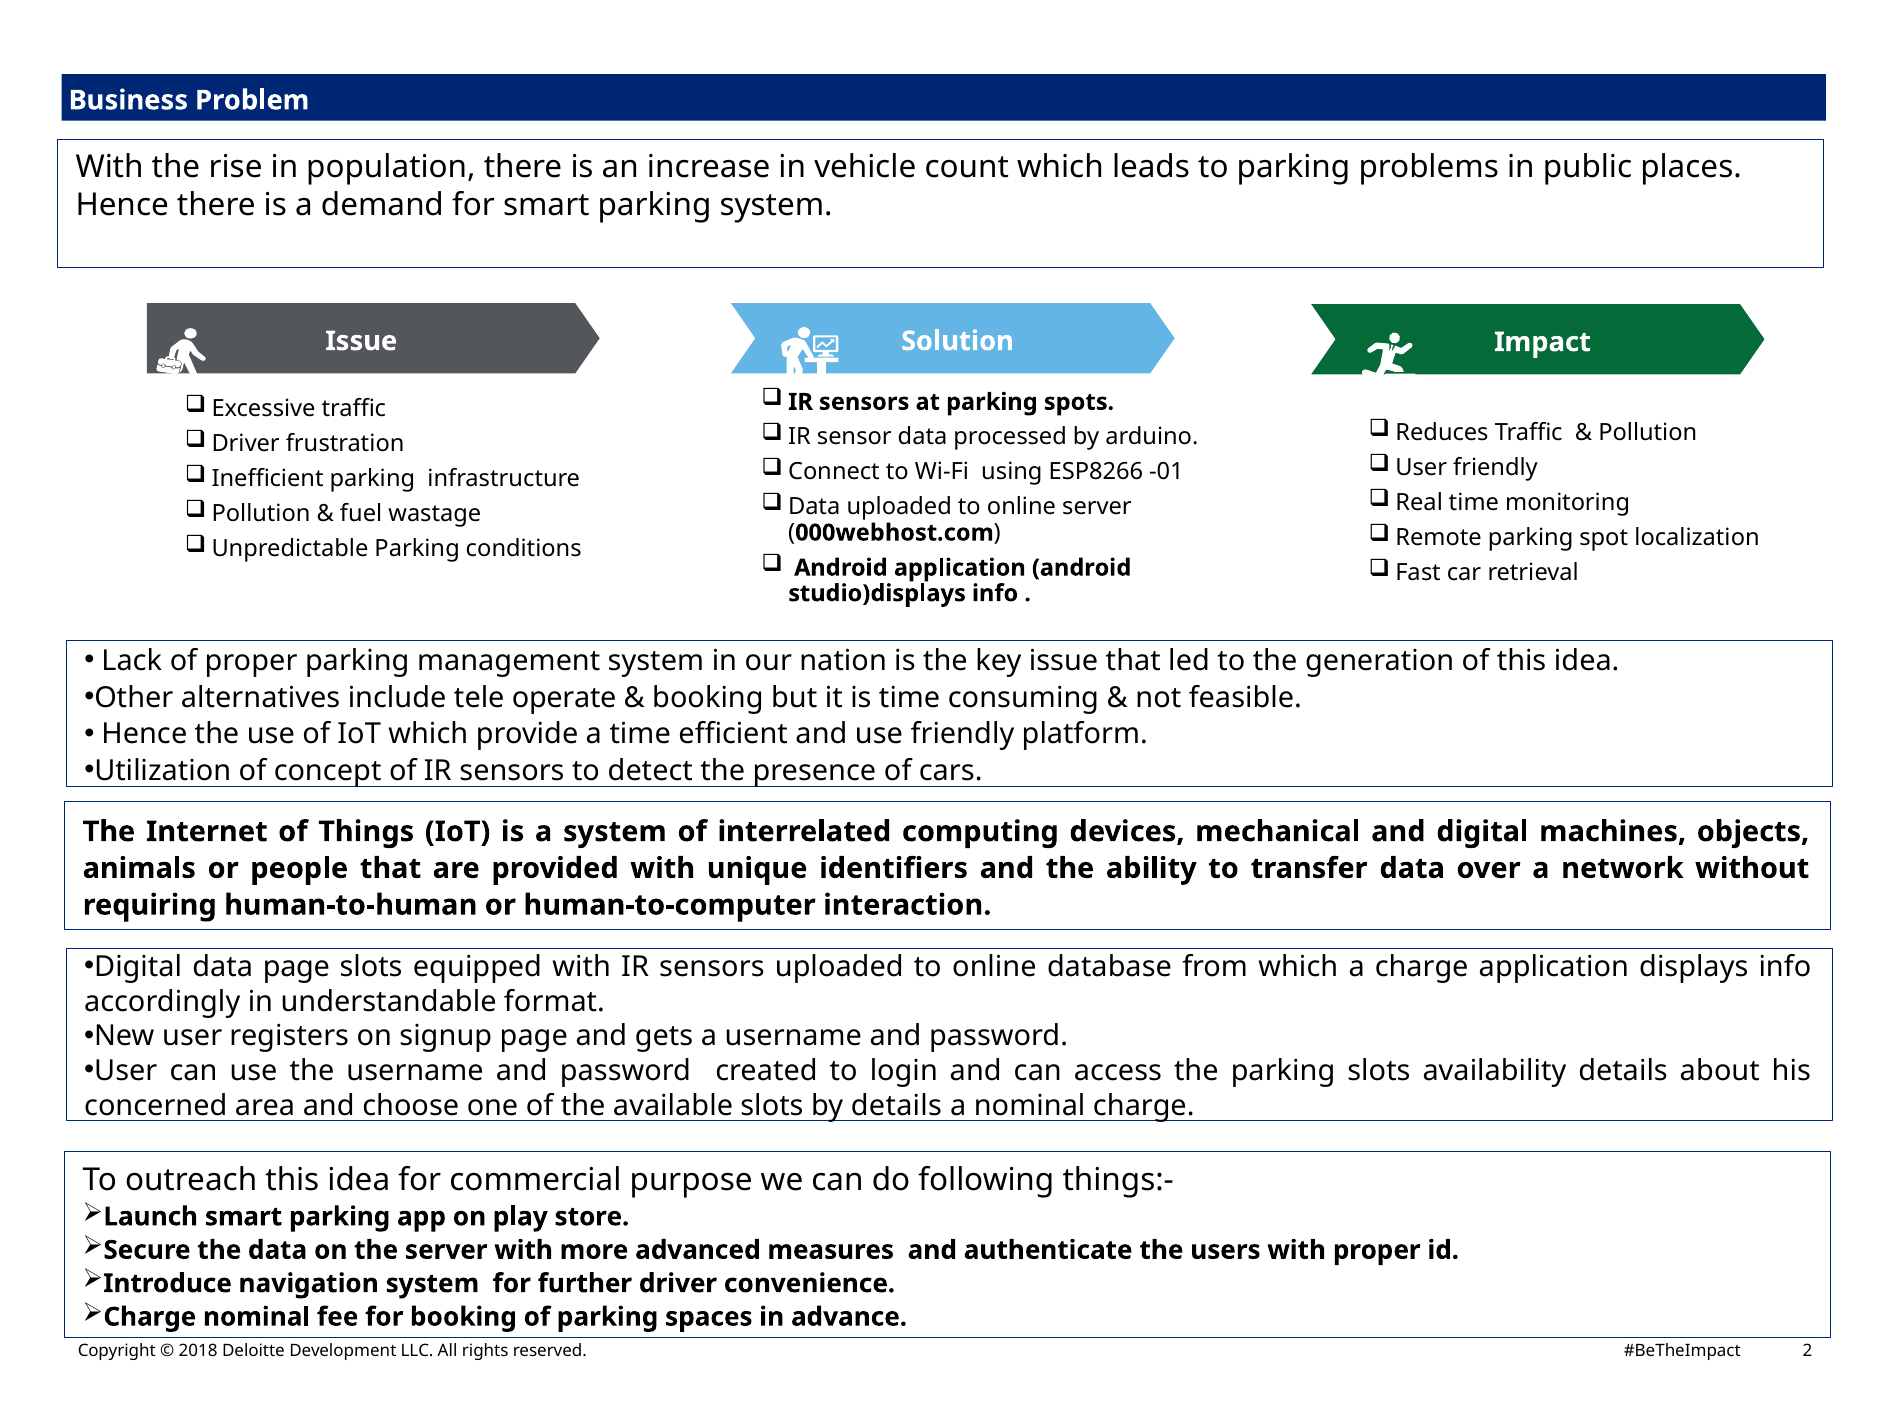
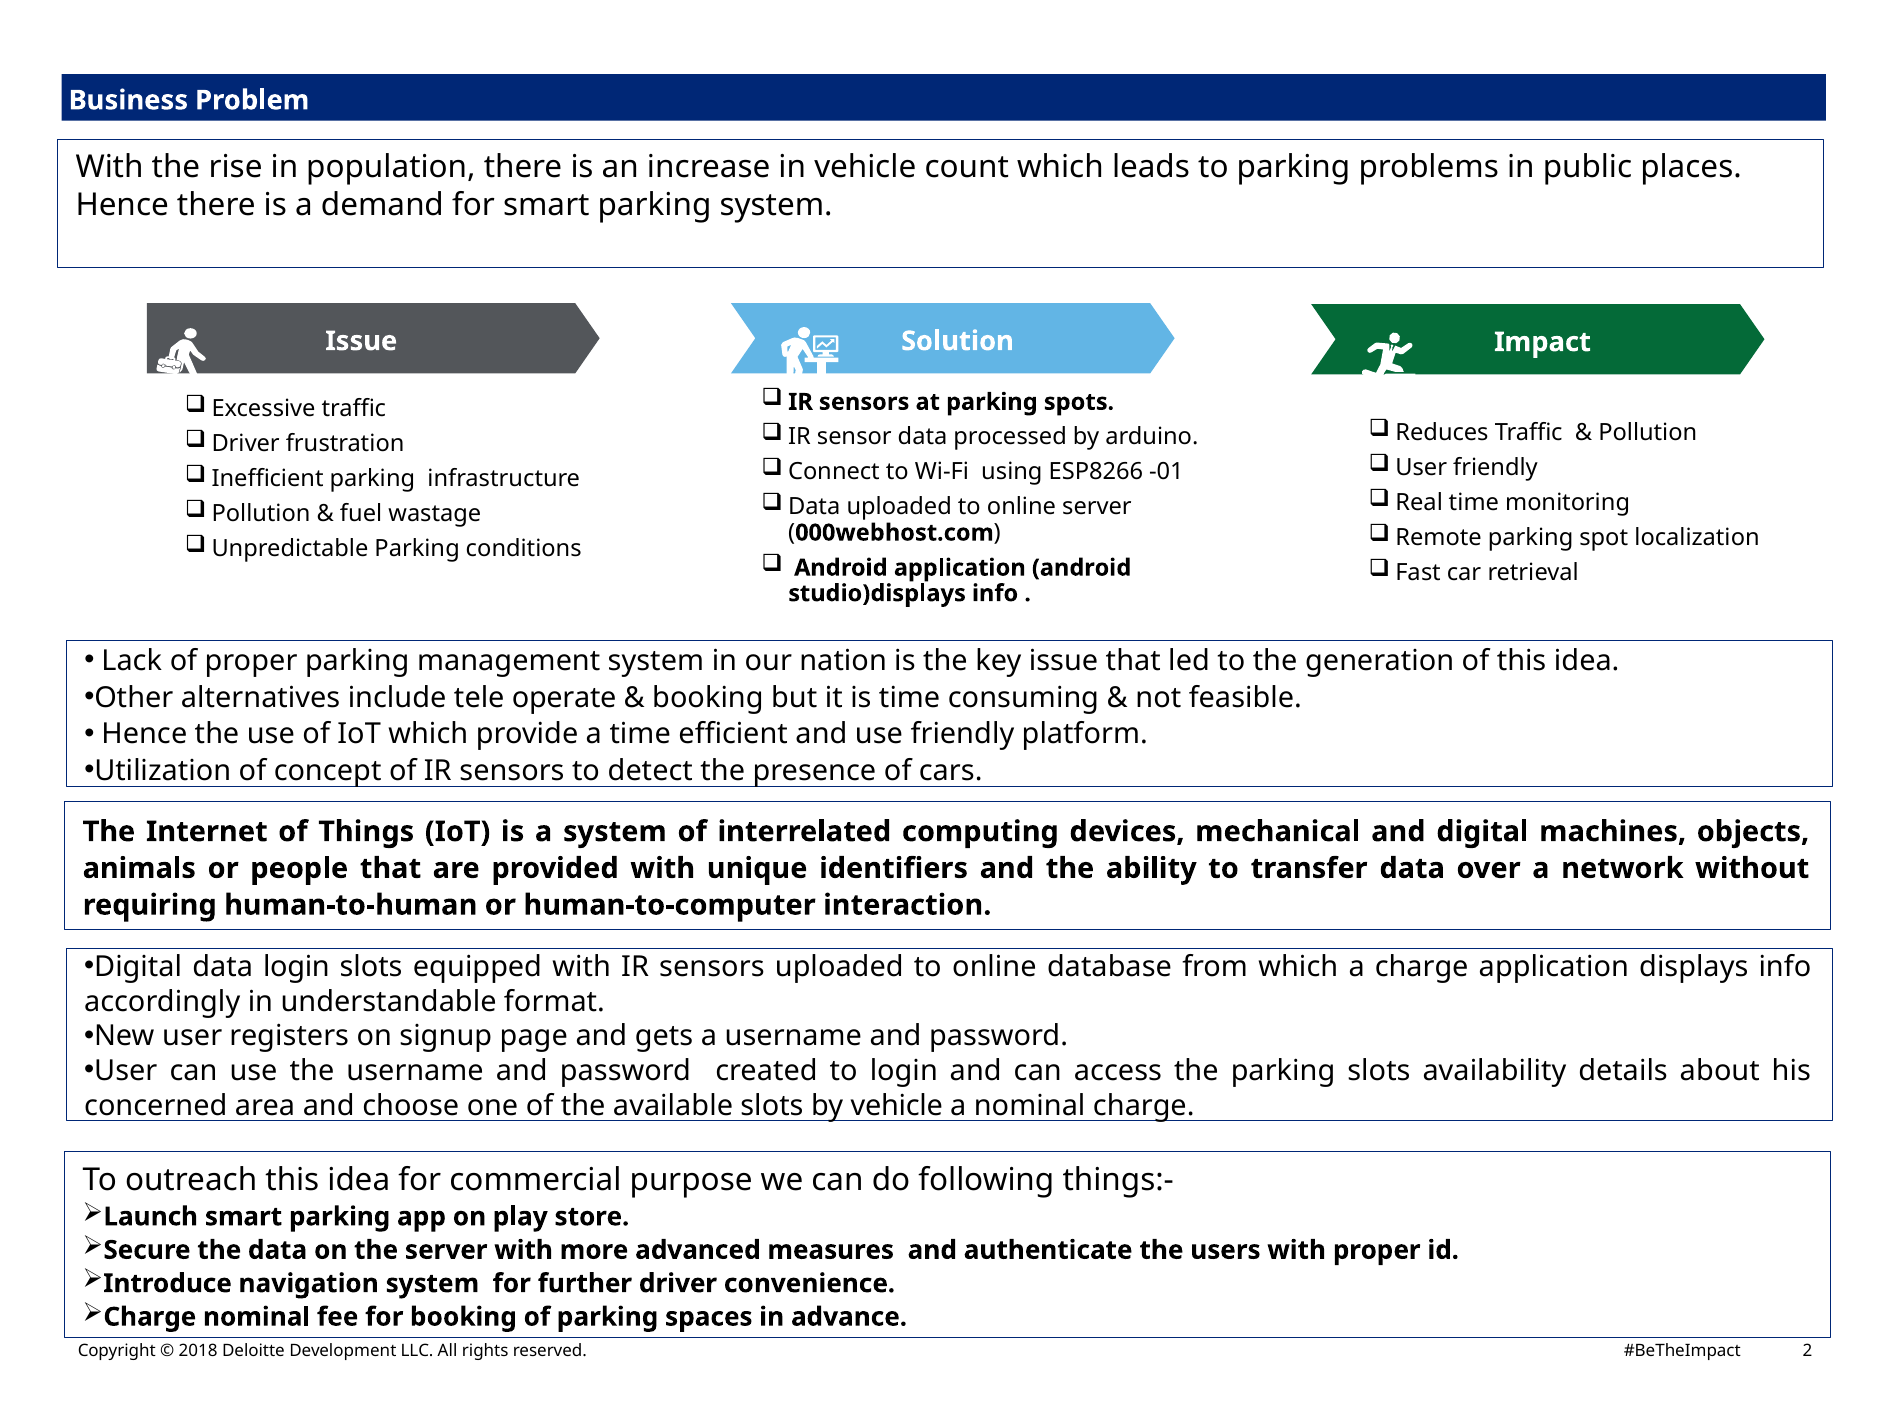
data page: page -> login
by details: details -> vehicle
